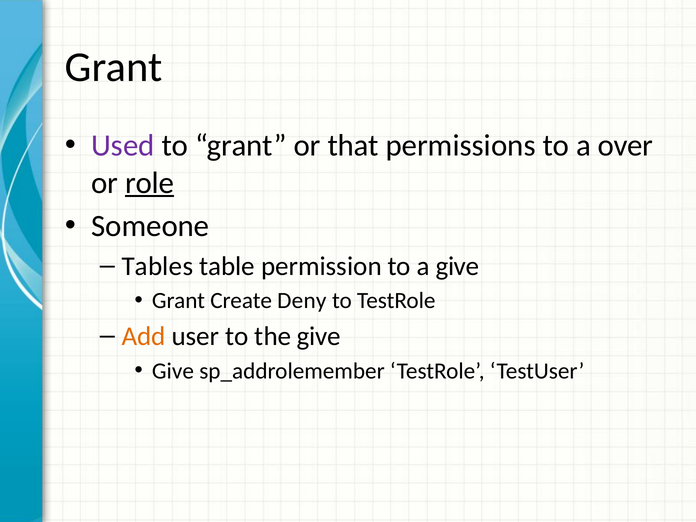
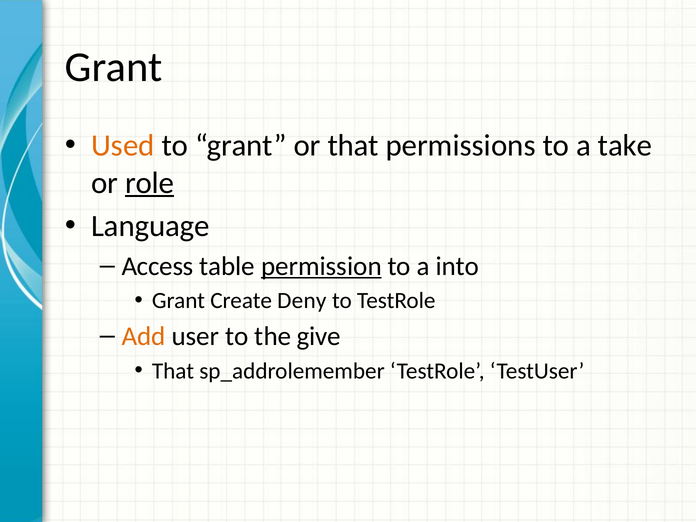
Used colour: purple -> orange
over: over -> take
Someone: Someone -> Language
Tables: Tables -> Access
permission underline: none -> present
a give: give -> into
Give at (173, 371): Give -> That
